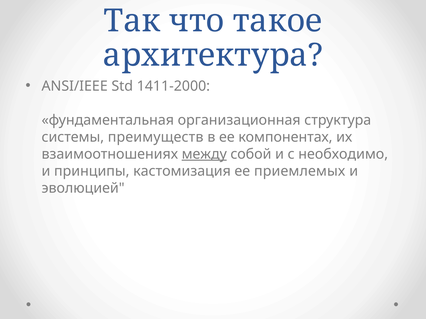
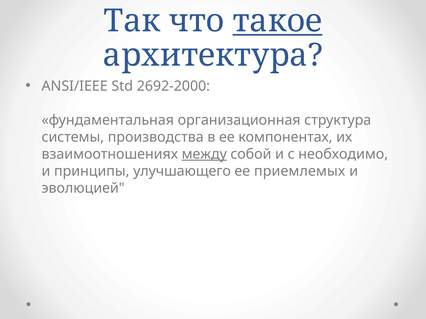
такое underline: none -> present
1411-2000: 1411-2000 -> 2692-2000
преимуществ: преимуществ -> производства
кастомизация: кастомизация -> улучшающего
